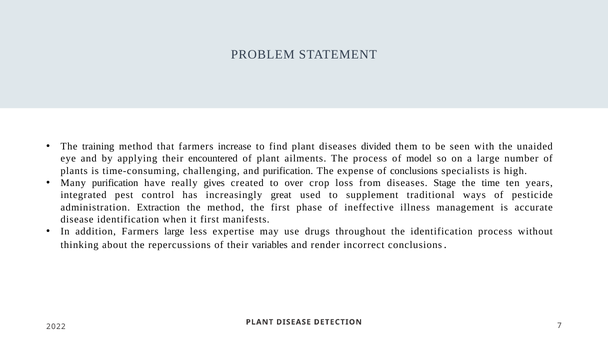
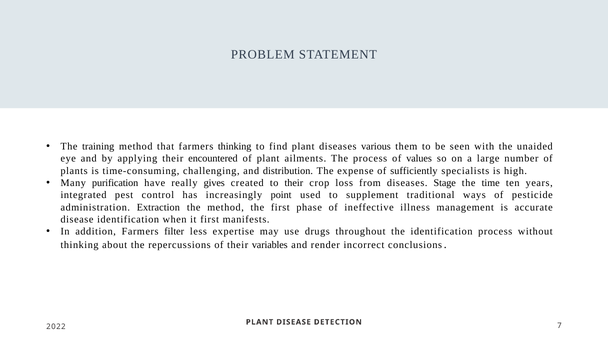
farmers increase: increase -> thinking
divided: divided -> various
model: model -> values
and purification: purification -> distribution
of conclusions: conclusions -> sufficiently
to over: over -> their
great: great -> point
Farmers large: large -> filter
